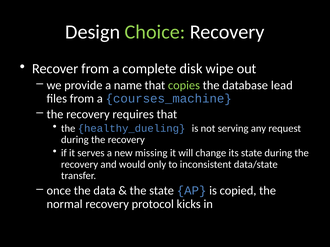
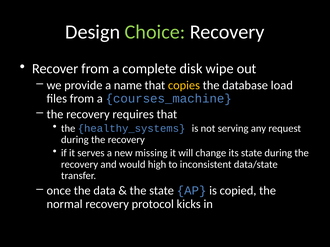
copies colour: light green -> yellow
lead: lead -> load
healthy_dueling: healthy_dueling -> healthy_systems
only: only -> high
